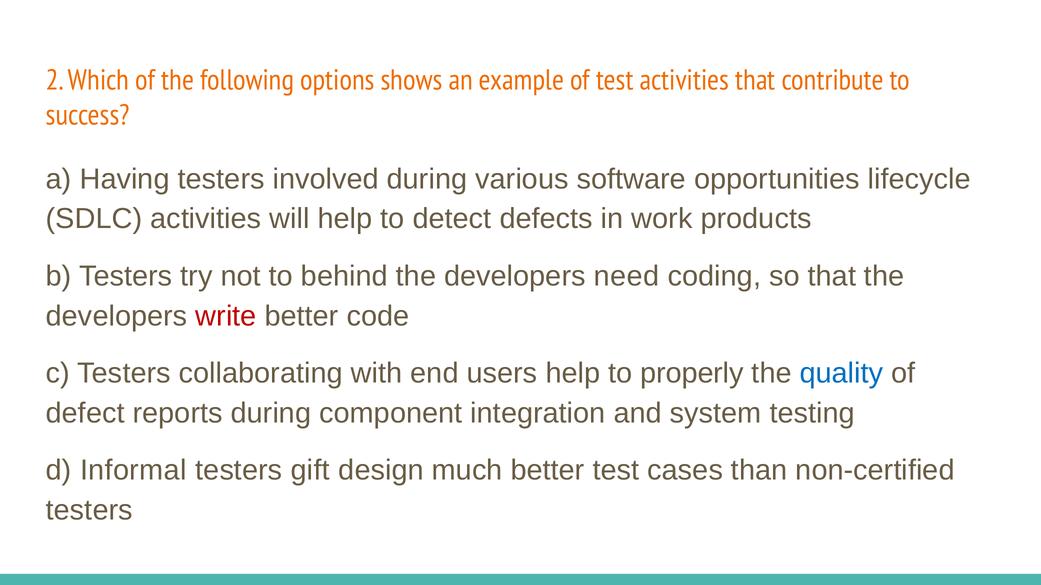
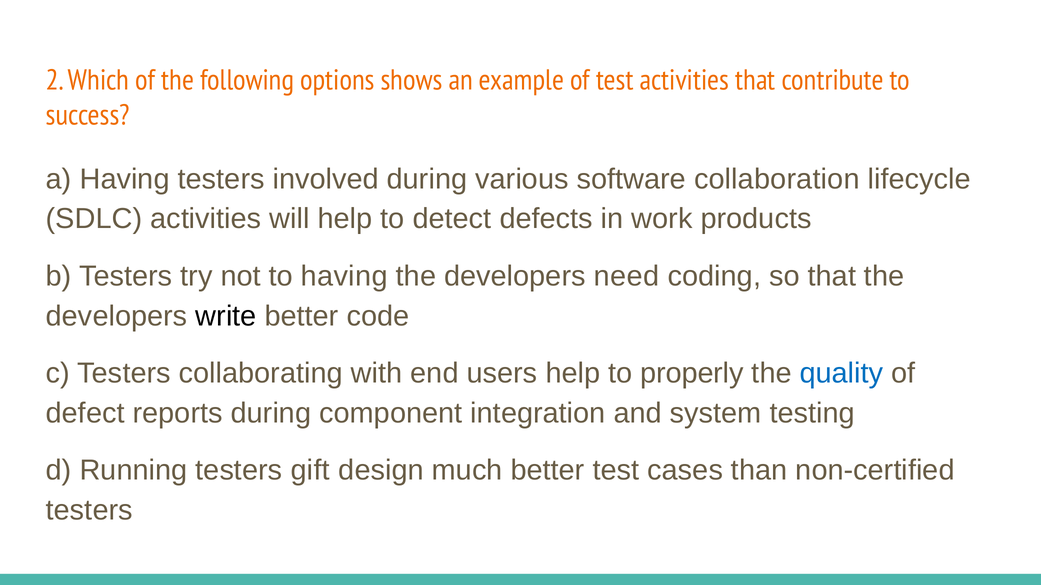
opportunities: opportunities -> collaboration
to behind: behind -> having
write colour: red -> black
Informal: Informal -> Running
